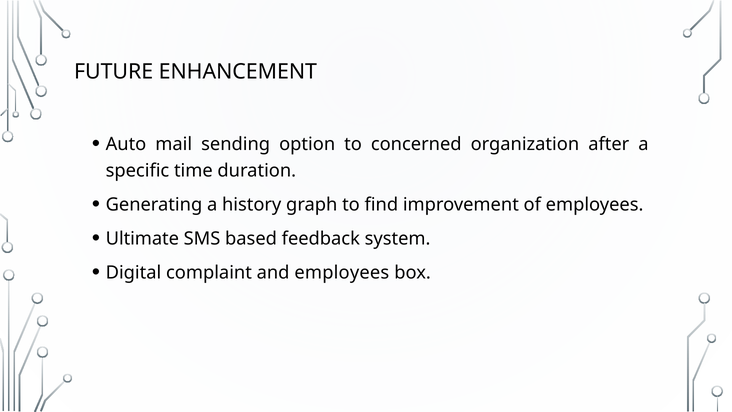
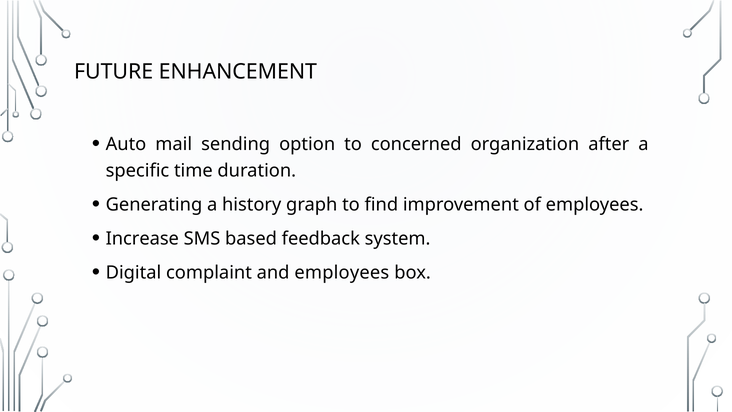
Ultimate: Ultimate -> Increase
